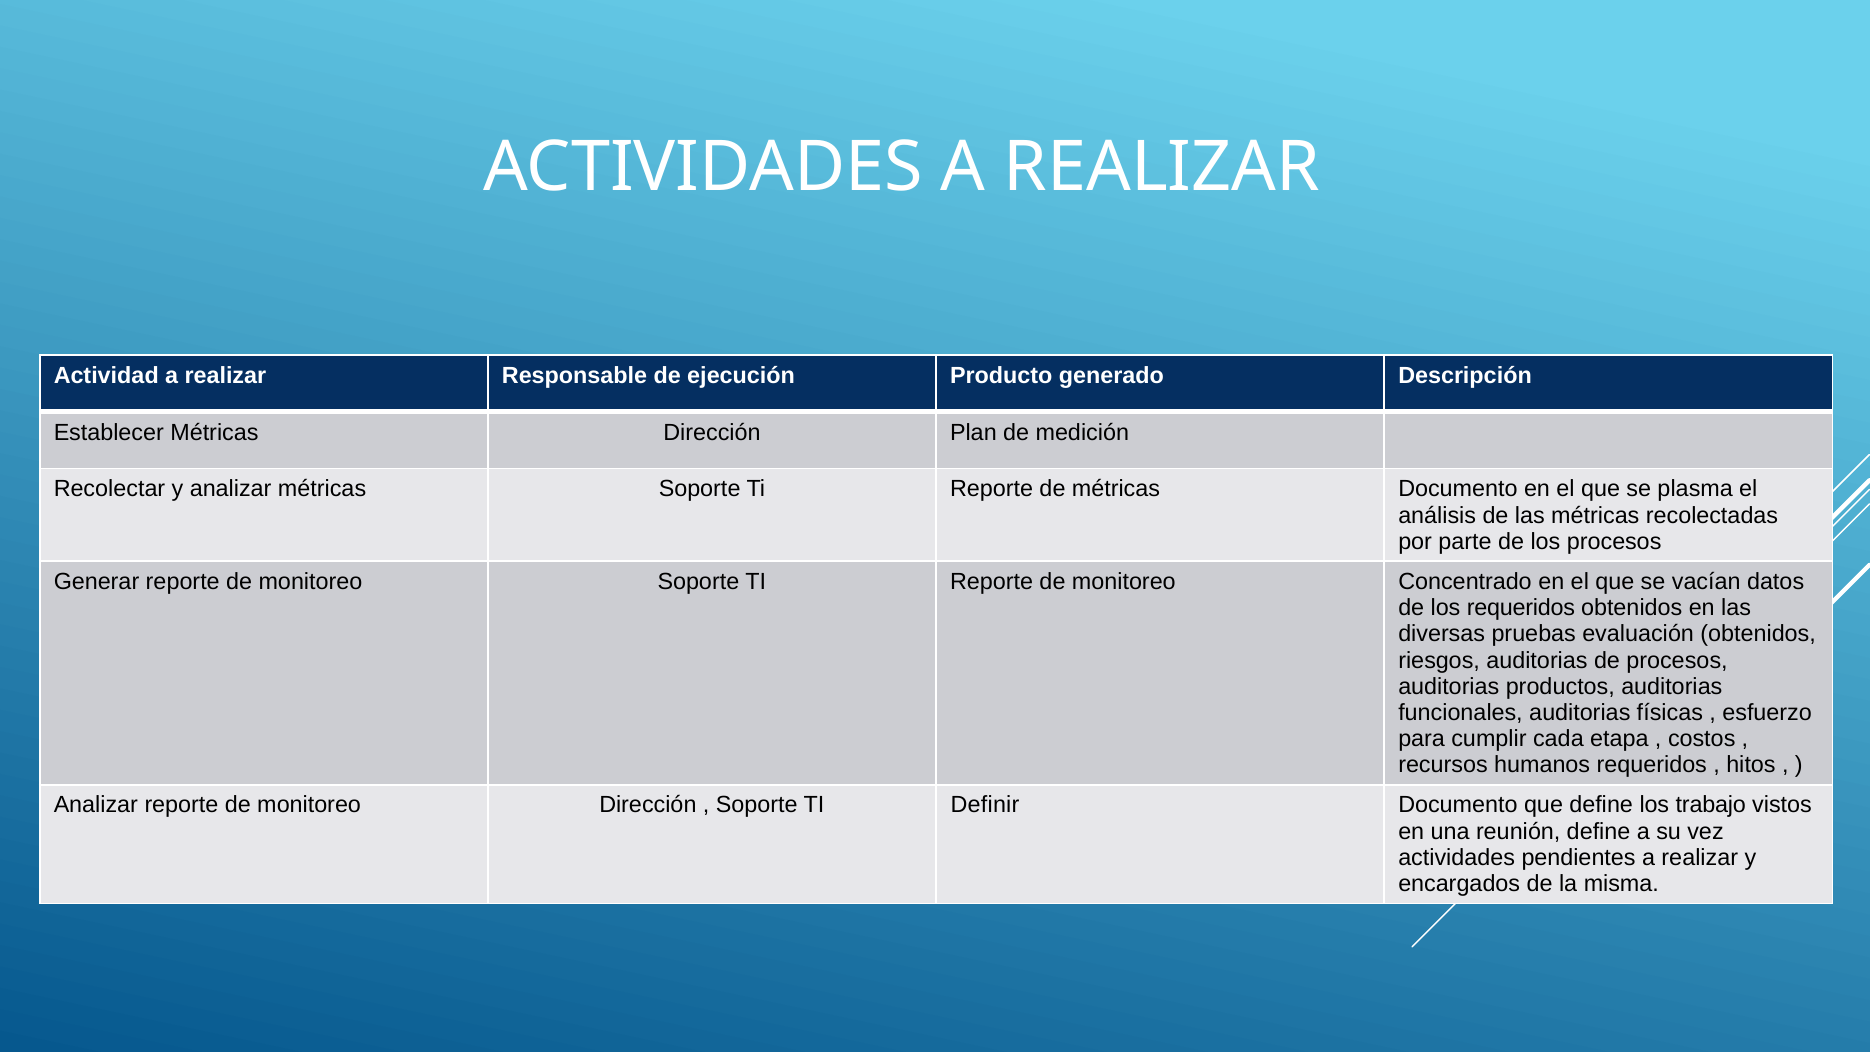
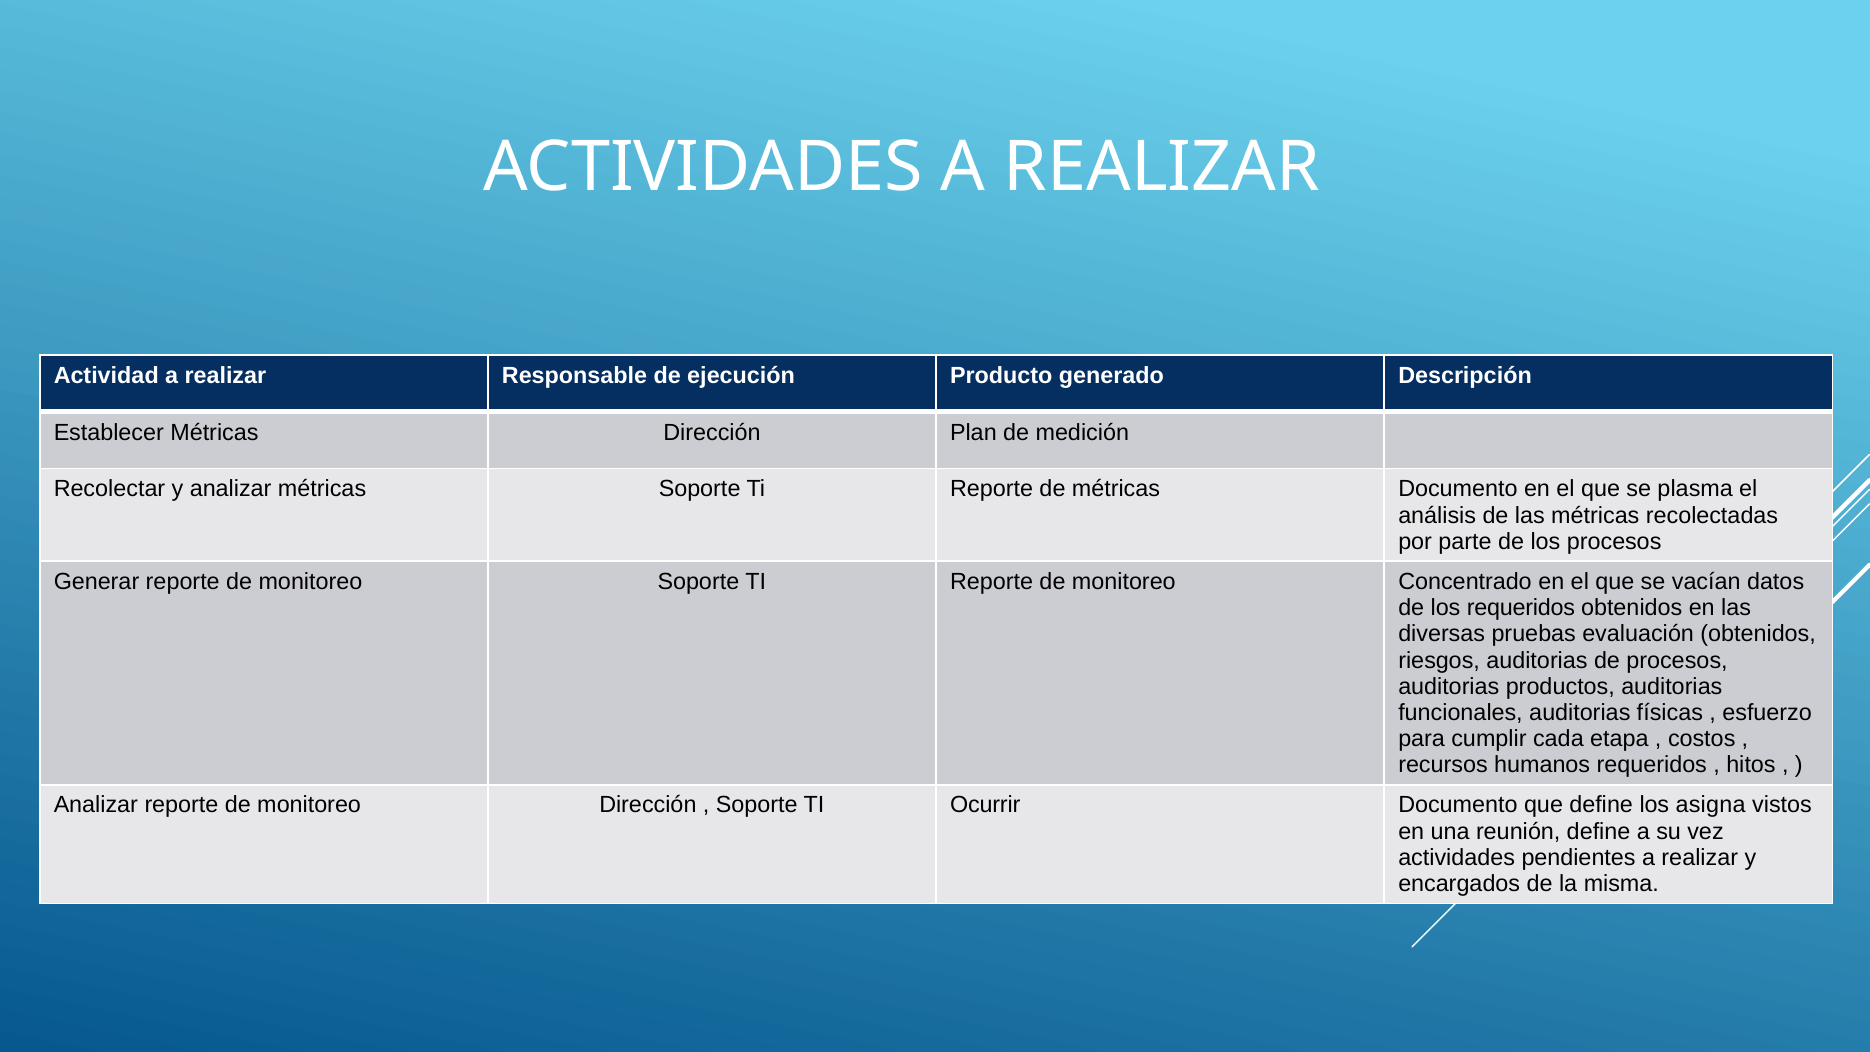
Definir: Definir -> Ocurrir
trabajo: trabajo -> asigna
